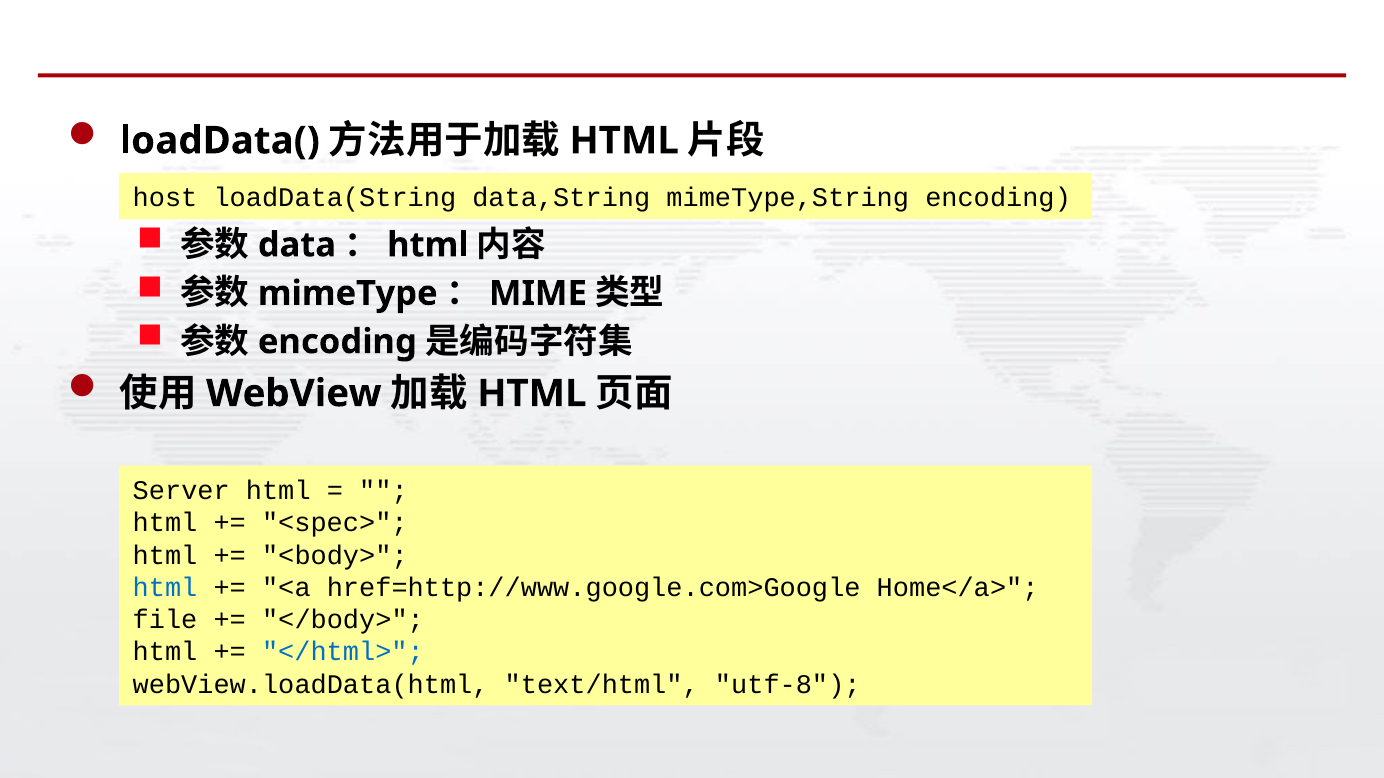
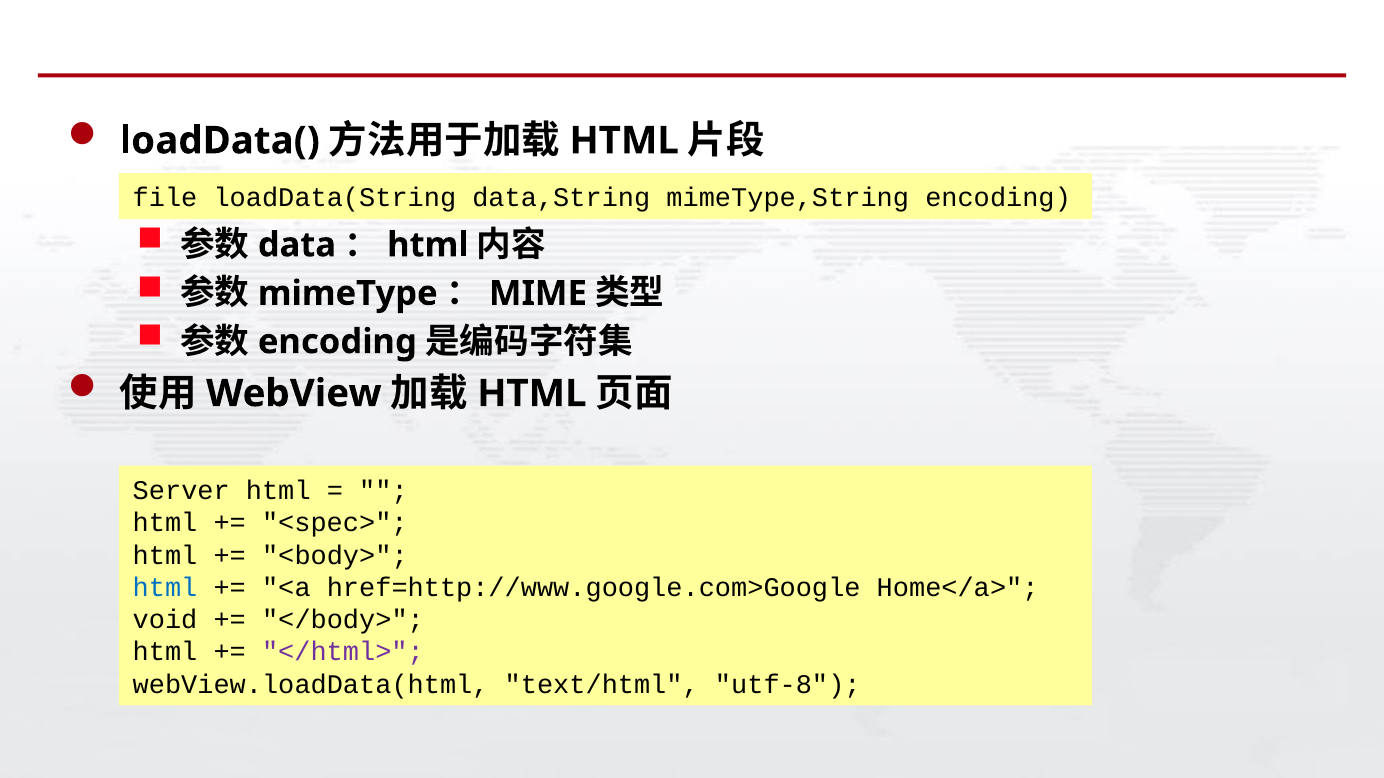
host: host -> file
file: file -> void
</html> colour: blue -> purple
